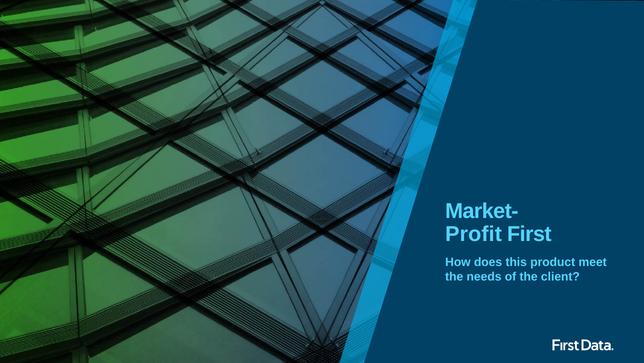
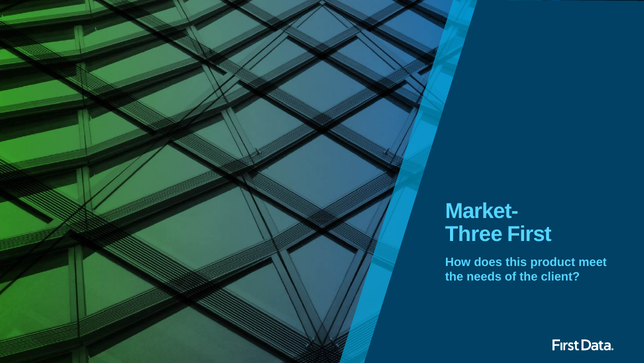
Profit: Profit -> Three
